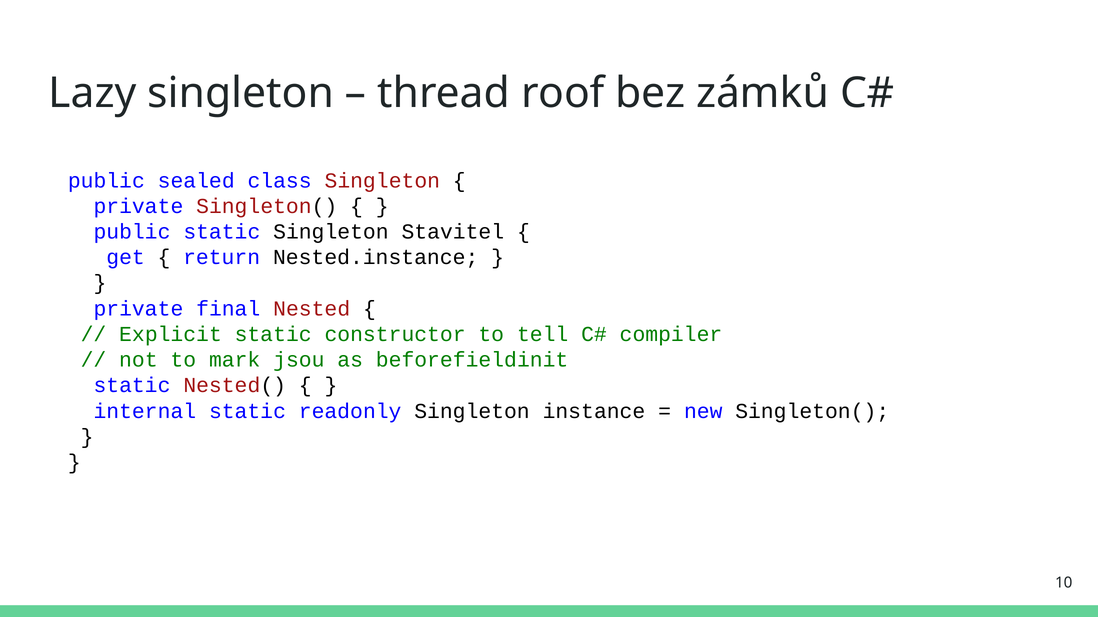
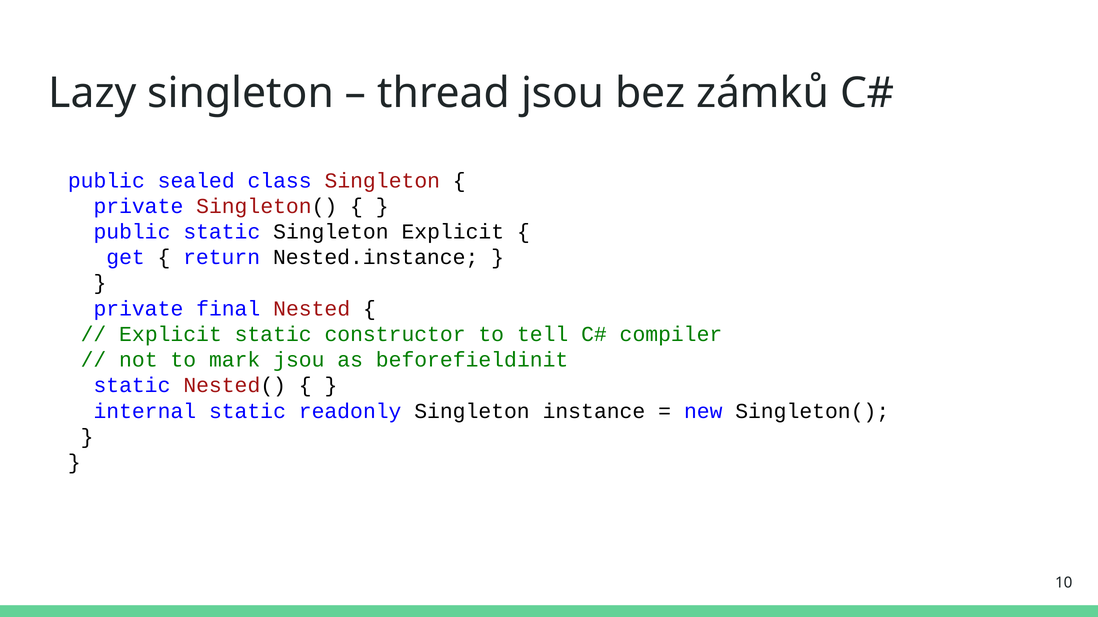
thread roof: roof -> jsou
Singleton Stavitel: Stavitel -> Explicit
